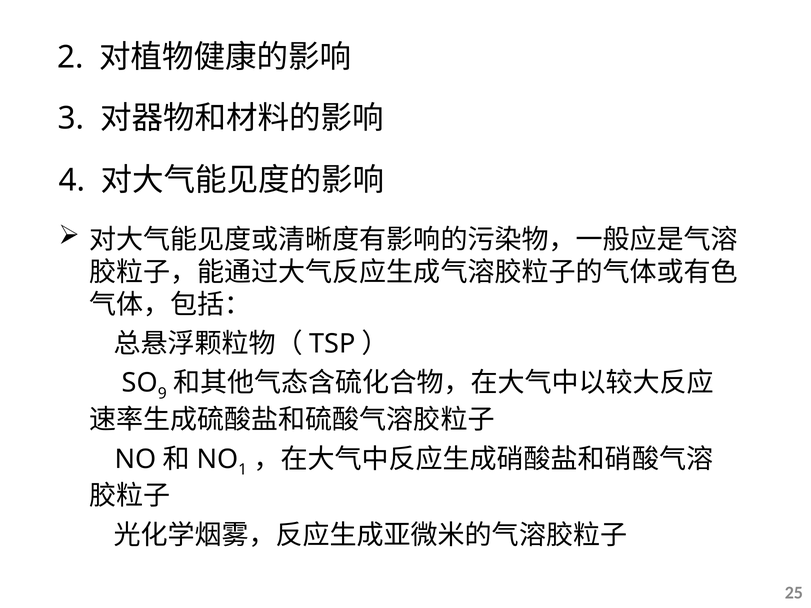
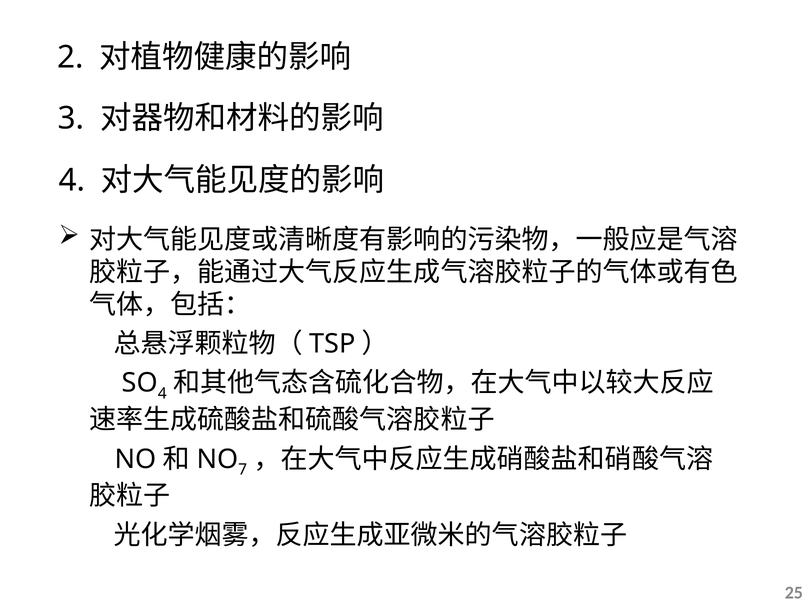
9 at (162, 394): 9 -> 4
1: 1 -> 7
